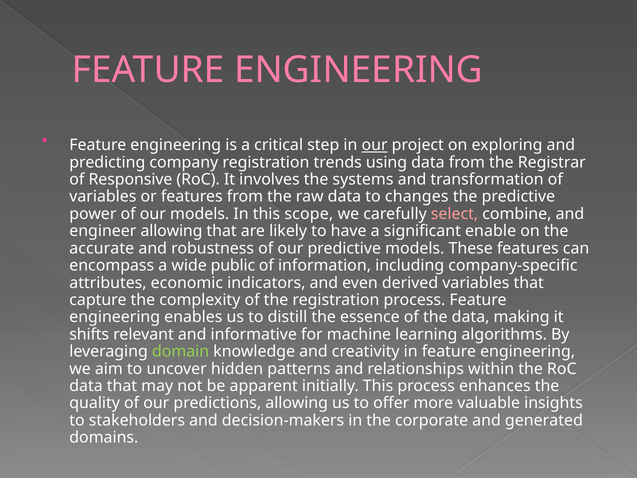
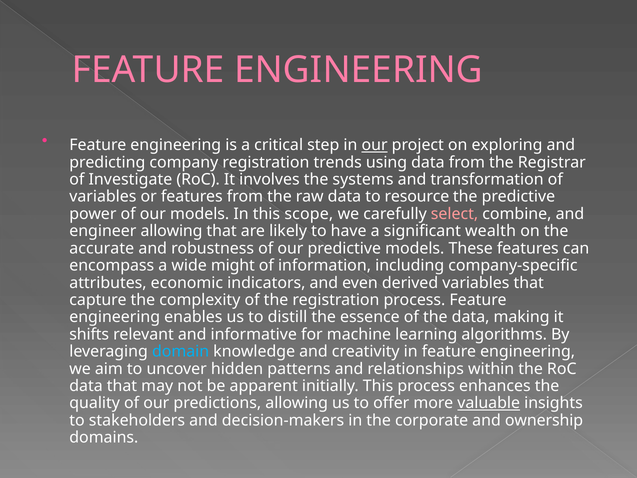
Responsive: Responsive -> Investigate
changes: changes -> resource
enable: enable -> wealth
public: public -> might
domain colour: light green -> light blue
valuable underline: none -> present
generated: generated -> ownership
